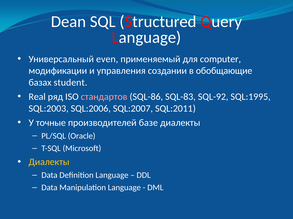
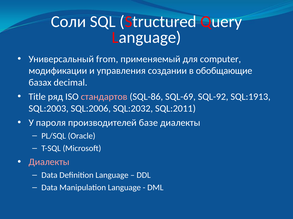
Dean: Dean -> Соли
even: even -> from
student: student -> decimal
Real: Real -> Title
SQL-83: SQL-83 -> SQL-69
SQL:1995: SQL:1995 -> SQL:1913
SQL:2007: SQL:2007 -> SQL:2032
точные: точные -> пароля
Диалекты at (49, 163) colour: yellow -> pink
